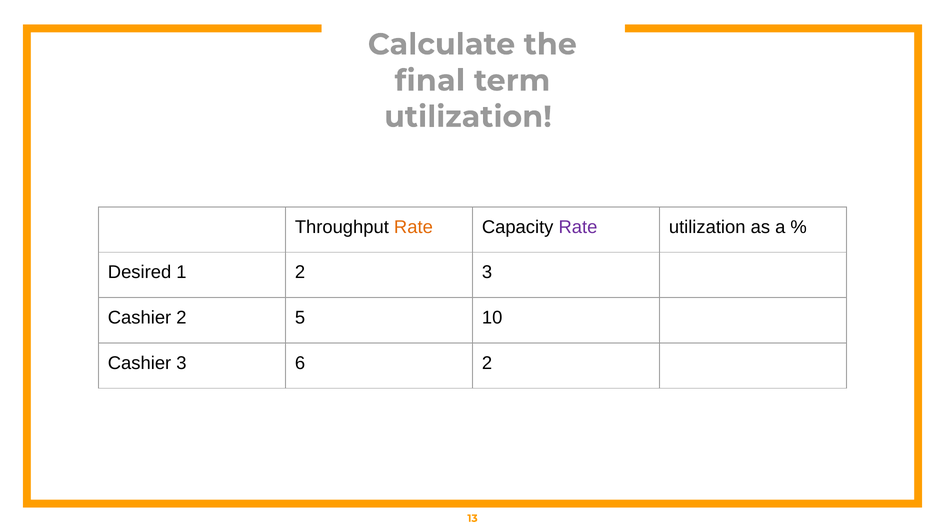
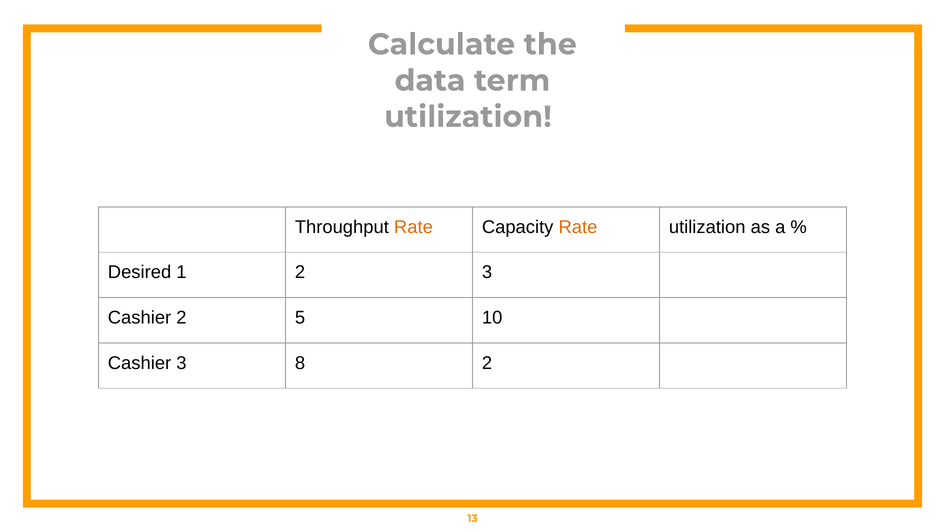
final: final -> data
Rate at (578, 227) colour: purple -> orange
6: 6 -> 8
